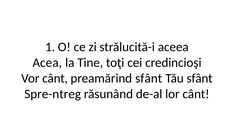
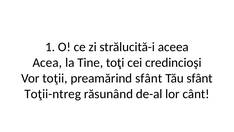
Vor cânt: cânt -> toţii
Spre-ntreg: Spre-ntreg -> Toţii-ntreg
